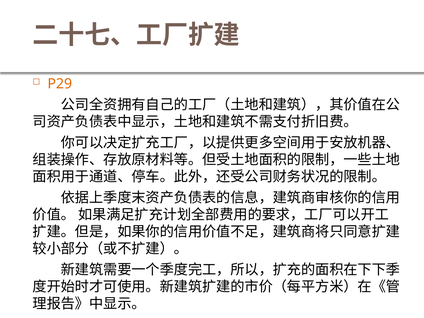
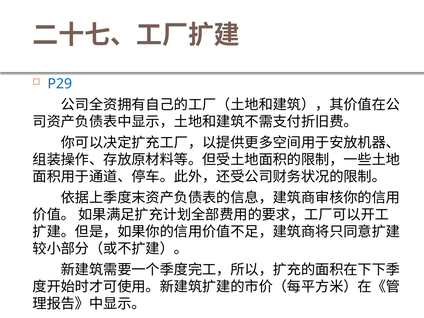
P29 colour: orange -> blue
